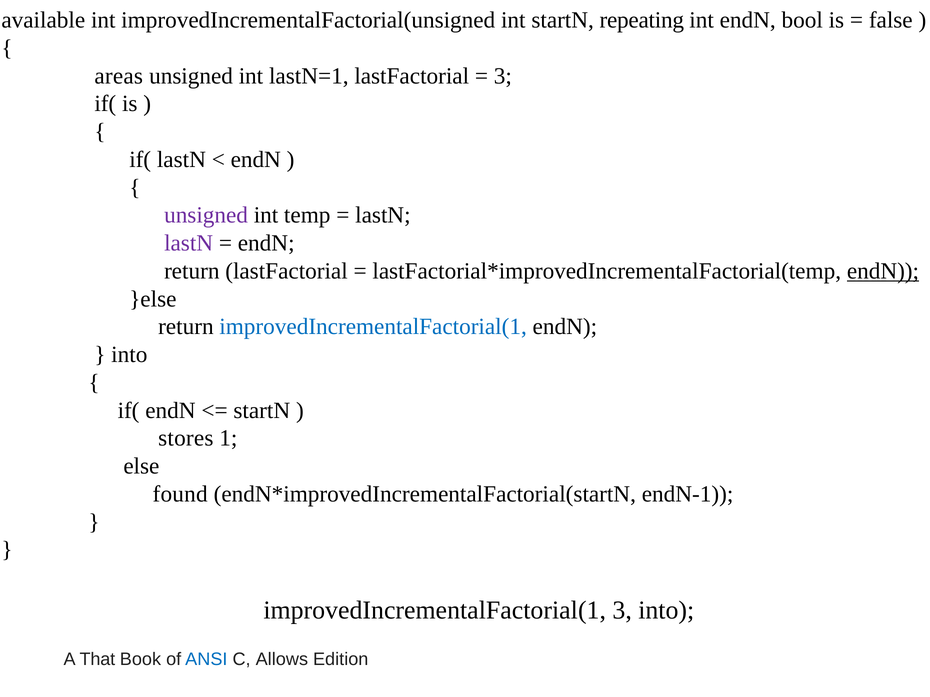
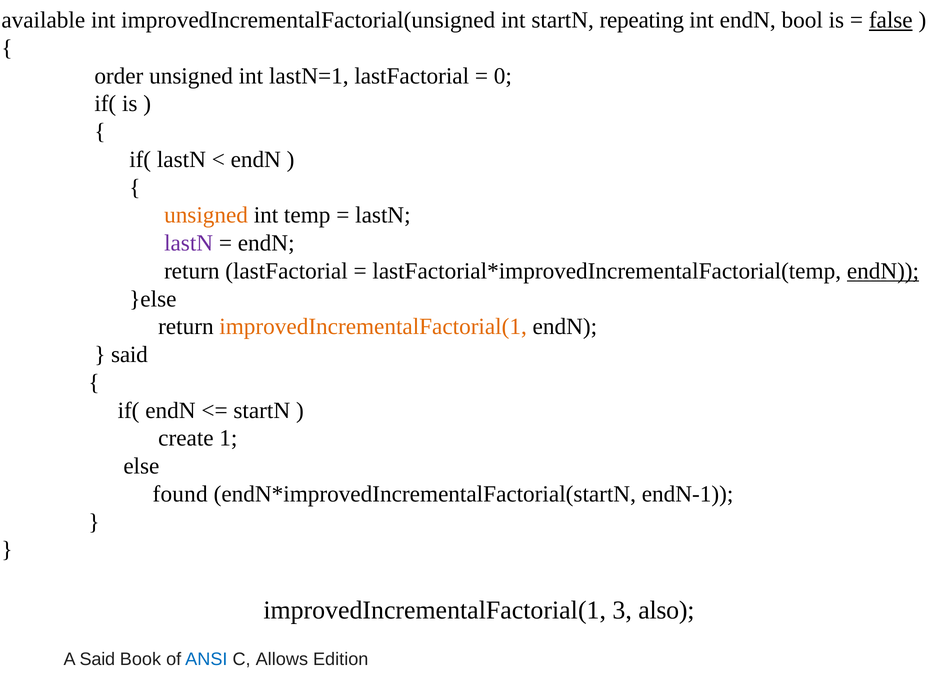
false underline: none -> present
areas: areas -> order
3 at (503, 76): 3 -> 0
unsigned at (206, 215) colour: purple -> orange
improvedIncrementalFactorial(1 at (373, 327) colour: blue -> orange
into at (129, 355): into -> said
stores: stores -> create
3 into: into -> also
A That: That -> Said
